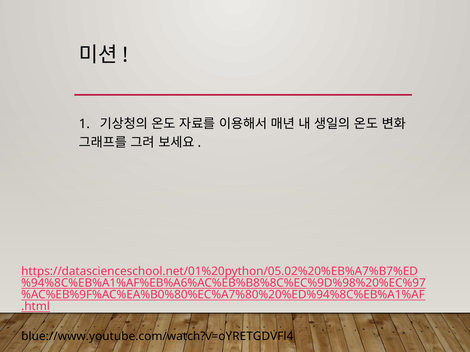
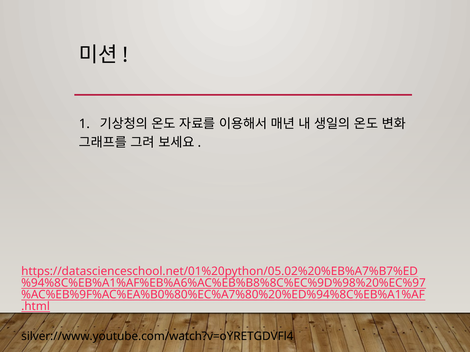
blue://www.youtube.com/watch?v=oYRETGDVFl4: blue://www.youtube.com/watch?v=oYRETGDVFl4 -> silver://www.youtube.com/watch?v=oYRETGDVFl4
